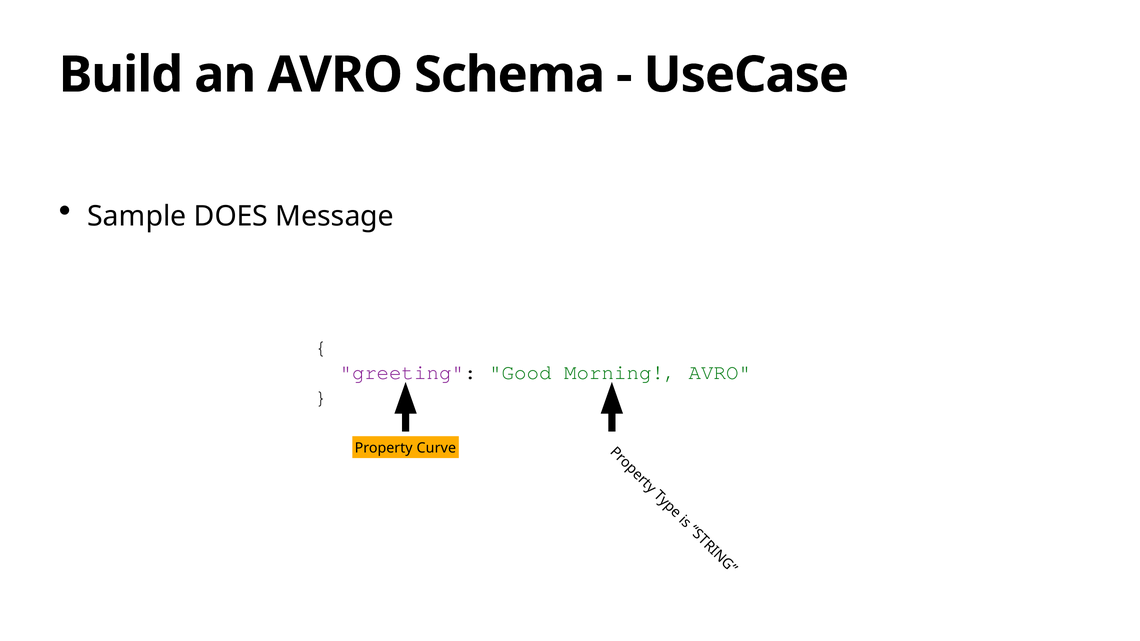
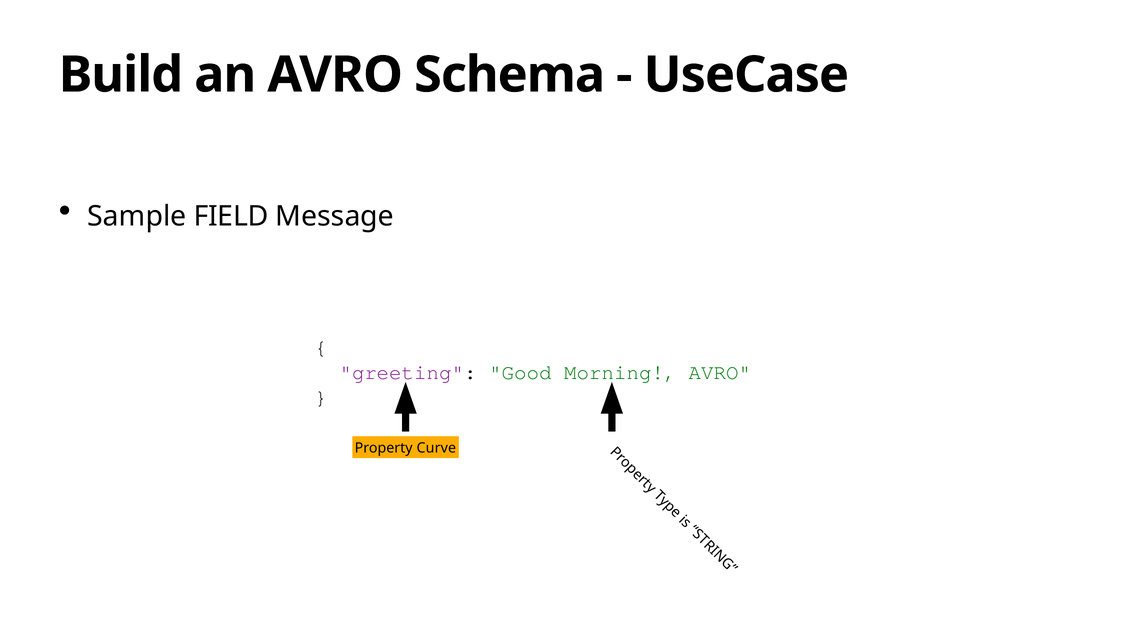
DOES: DOES -> FIELD
